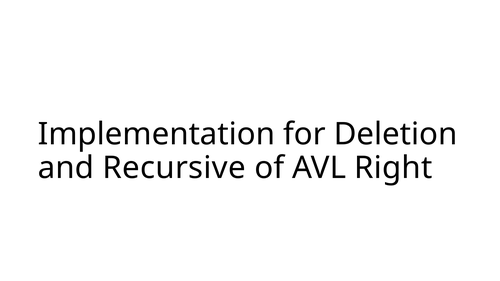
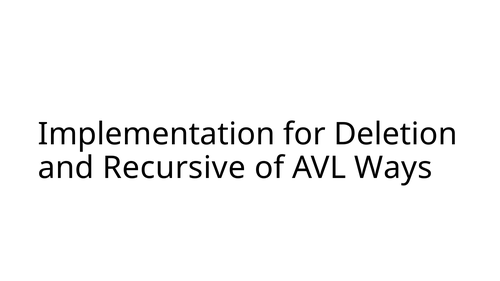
Right: Right -> Ways
